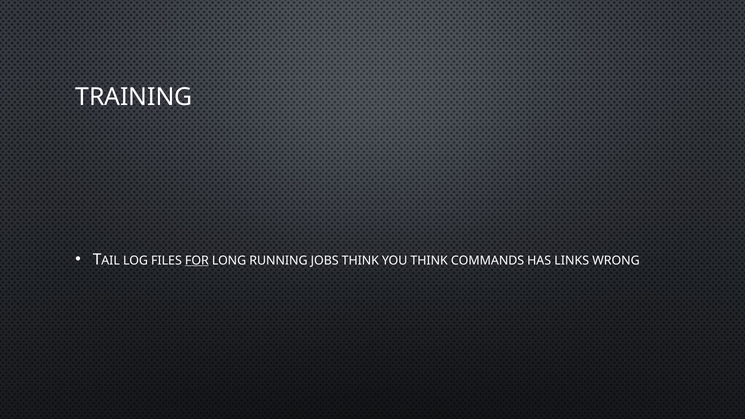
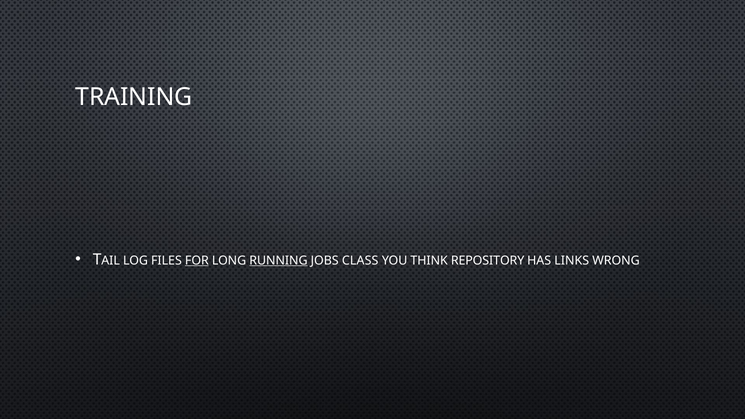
RUNNING underline: none -> present
JOBS THINK: THINK -> CLASS
COMMANDS: COMMANDS -> REPOSITORY
